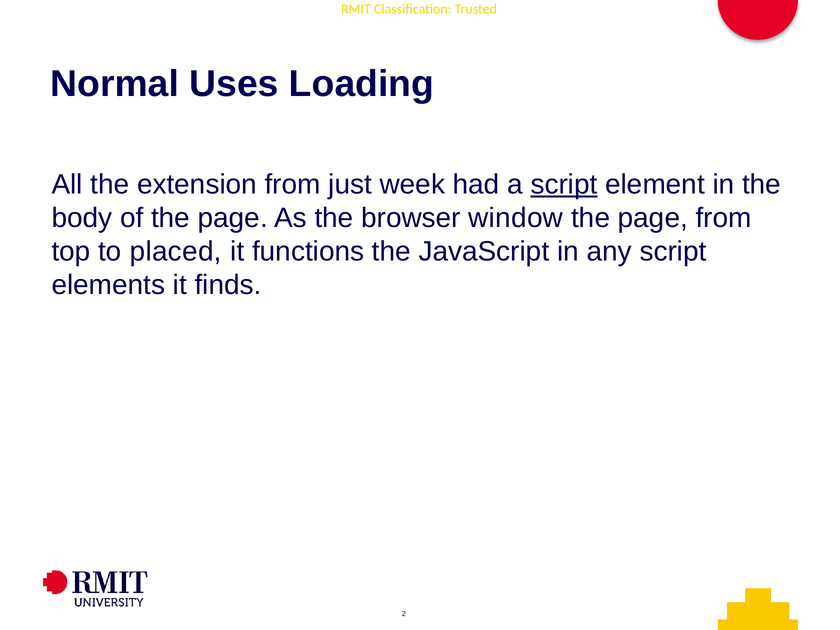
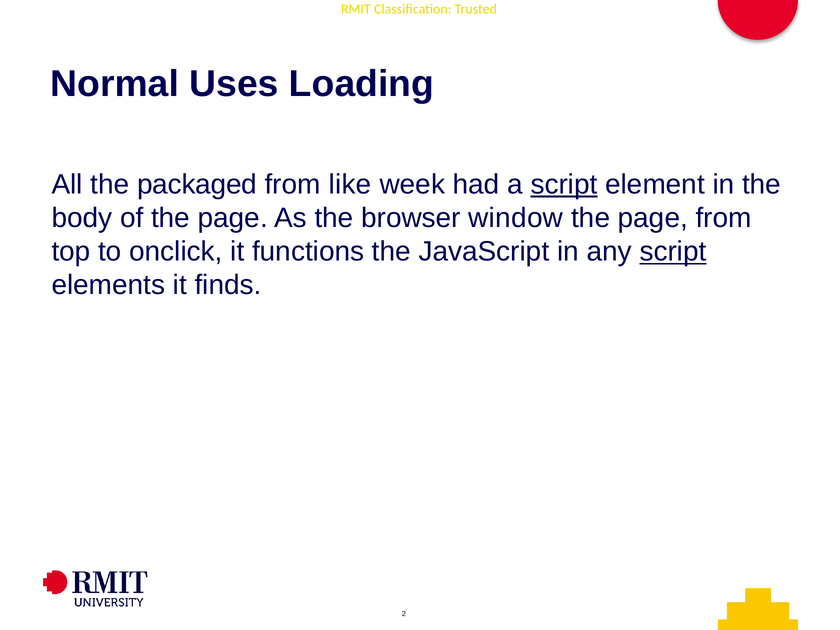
extension: extension -> packaged
just: just -> like
placed: placed -> onclick
script at (673, 252) underline: none -> present
